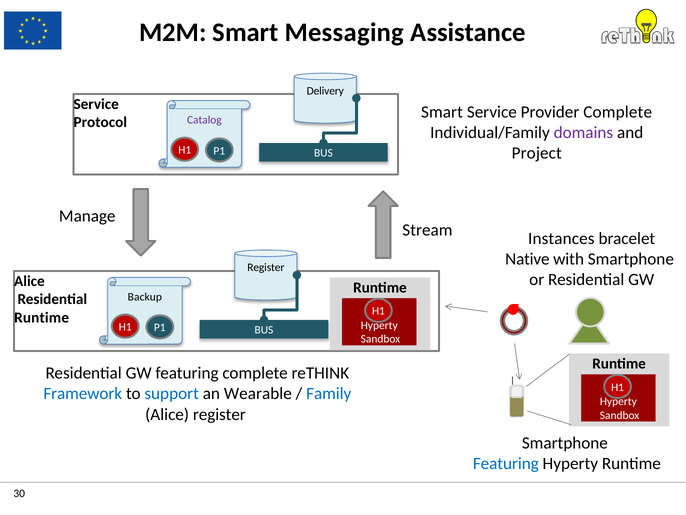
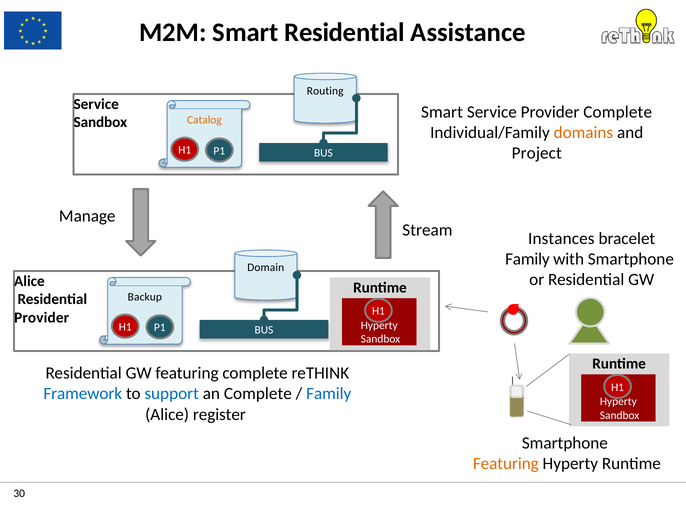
Smart Messaging: Messaging -> Residential
Delivery: Delivery -> Routing
Catalog colour: purple -> orange
Protocol at (100, 122): Protocol -> Sandbox
domains colour: purple -> orange
Native at (527, 259): Native -> Family
Register at (266, 267): Register -> Domain
Runtime at (42, 317): Runtime -> Provider
an Wearable: Wearable -> Complete
Featuring at (506, 463) colour: blue -> orange
